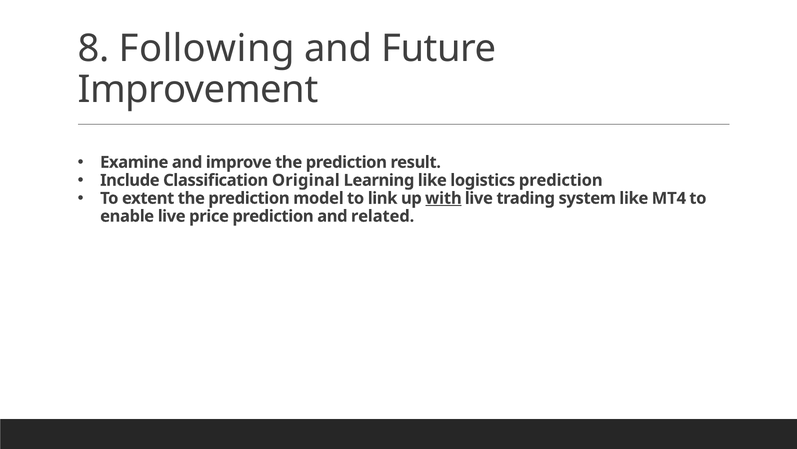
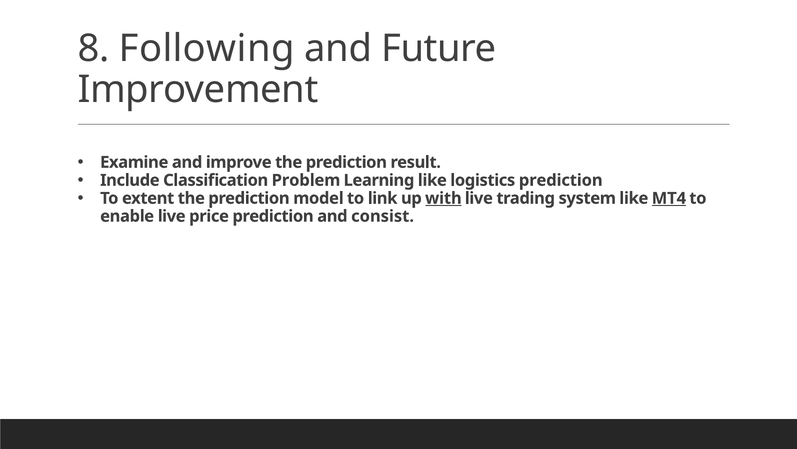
Original: Original -> Problem
MT4 underline: none -> present
related: related -> consist
